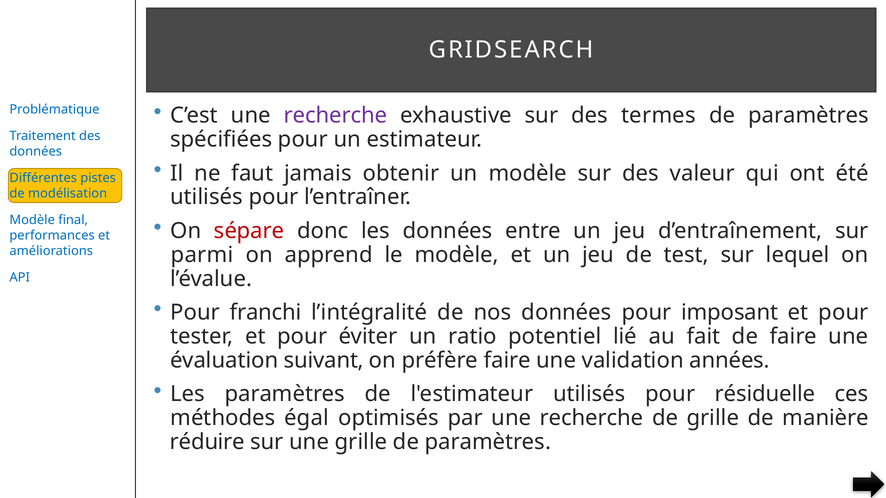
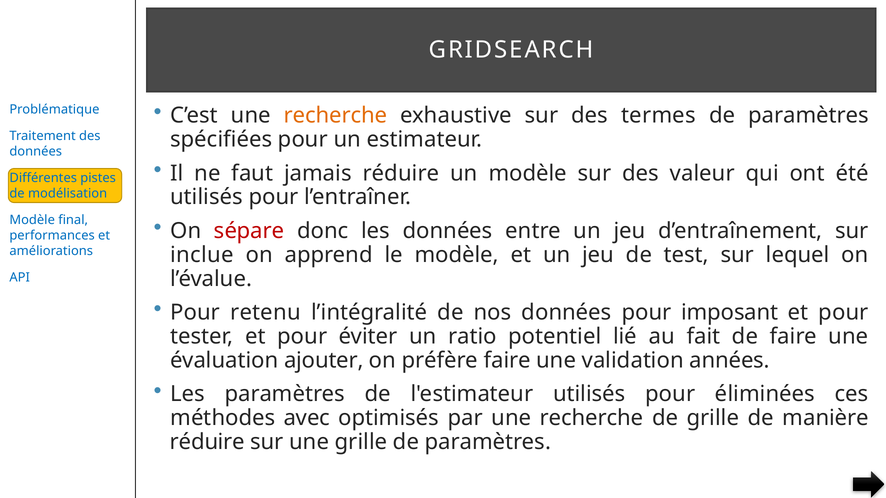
recherche at (336, 116) colour: purple -> orange
jamais obtenir: obtenir -> réduire
parmi: parmi -> inclue
franchi: franchi -> retenu
suivant: suivant -> ajouter
résiduelle: résiduelle -> éliminées
égal: égal -> avec
